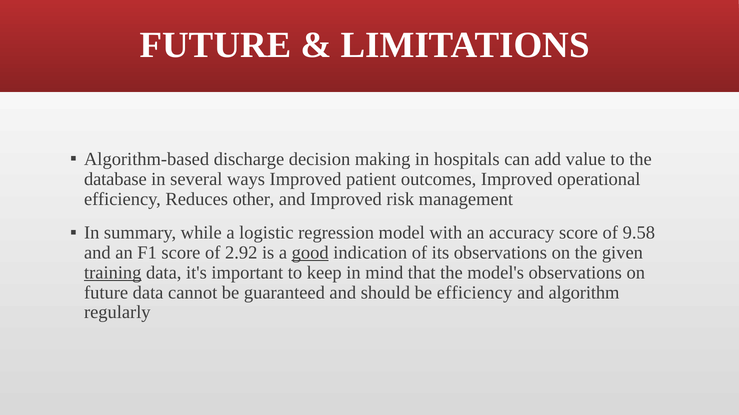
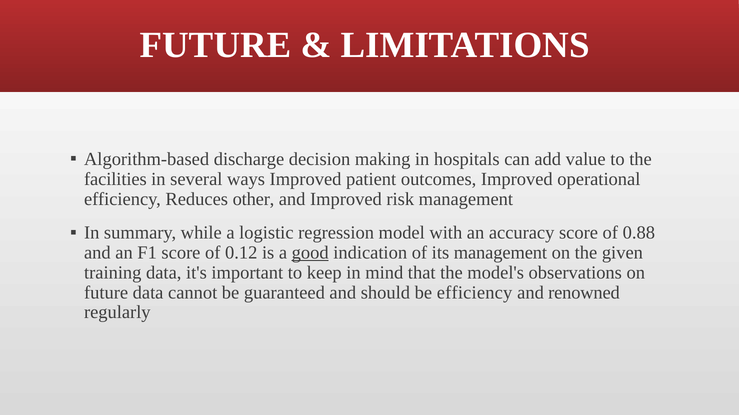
database: database -> facilities
9.58: 9.58 -> 0.88
2.92: 2.92 -> 0.12
its observations: observations -> management
training underline: present -> none
algorithm: algorithm -> renowned
